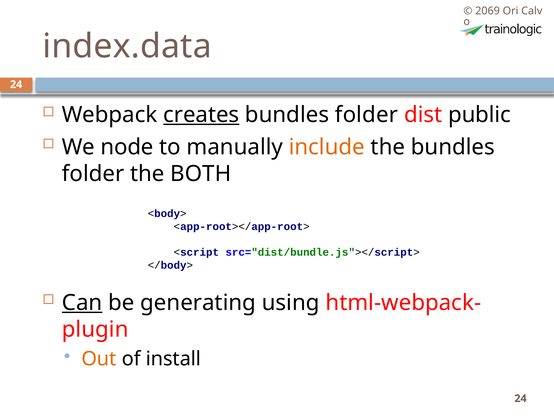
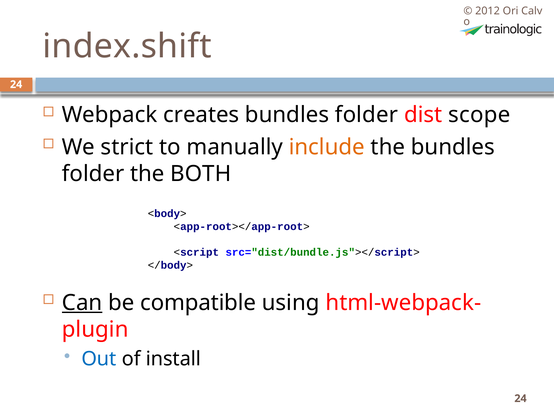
2069: 2069 -> 2012
index.data: index.data -> index.shift
creates underline: present -> none
public: public -> scope
node: node -> strict
generating: generating -> compatible
Out colour: orange -> blue
